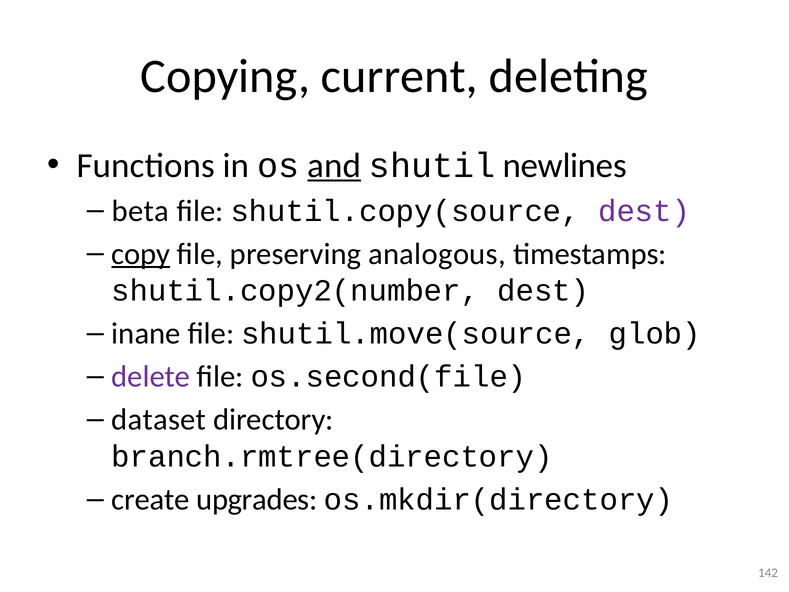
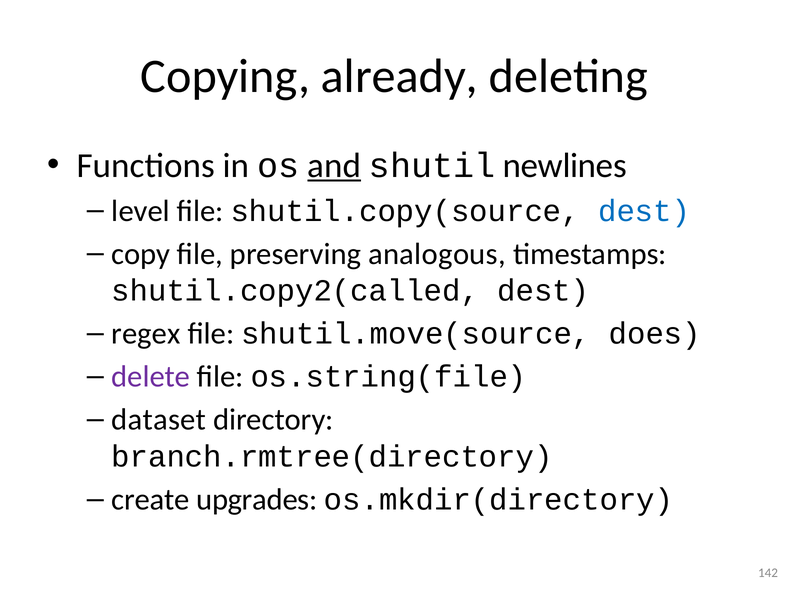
current: current -> already
beta: beta -> level
dest at (644, 211) colour: purple -> blue
copy underline: present -> none
shutil.copy2(number: shutil.copy2(number -> shutil.copy2(called
inane: inane -> regex
glob: glob -> does
os.second(file: os.second(file -> os.string(file
